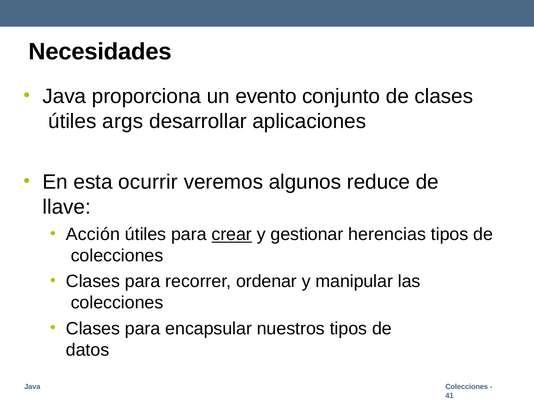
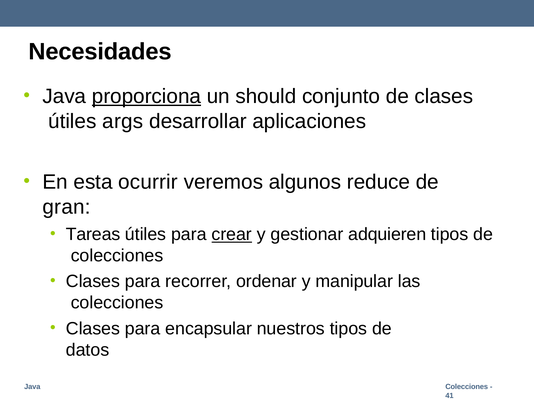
proporciona underline: none -> present
evento: evento -> should
llave: llave -> gran
Acción: Acción -> Tareas
herencias: herencias -> adquieren
